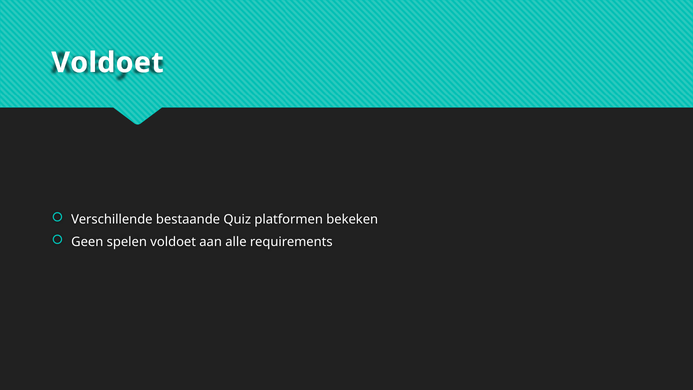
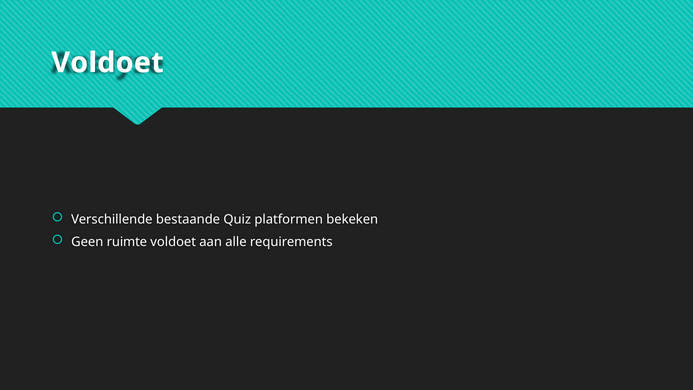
spelen: spelen -> ruimte
